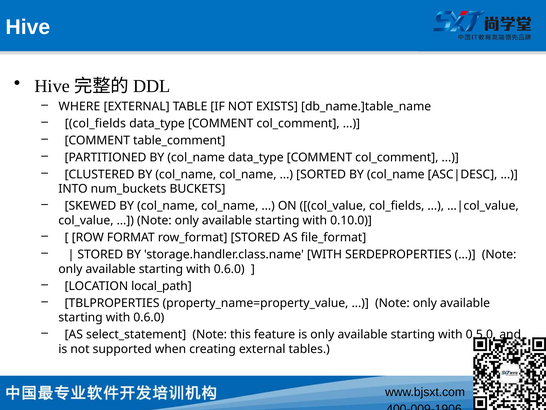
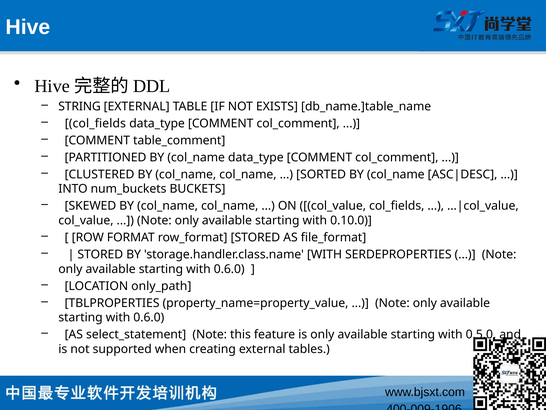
WHERE: WHERE -> STRING
local_path: local_path -> only_path
